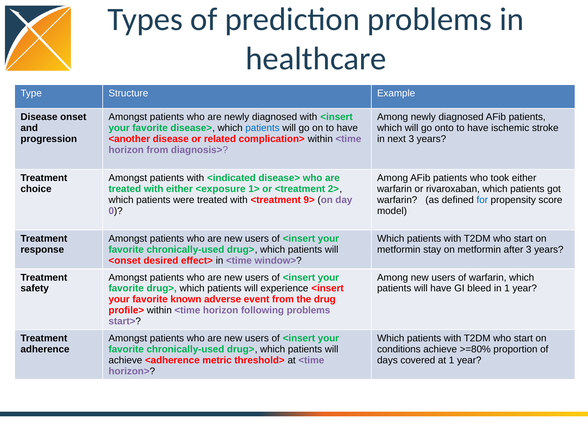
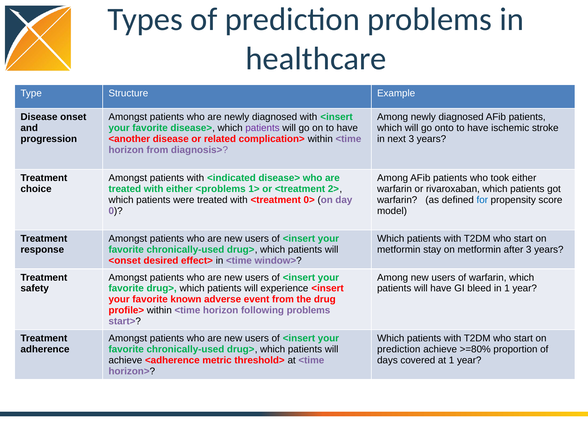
patients at (263, 128) colour: blue -> purple
<exposure: <exposure -> <problems
9>: 9> -> 0>
conditions at (399, 349): conditions -> prediction
